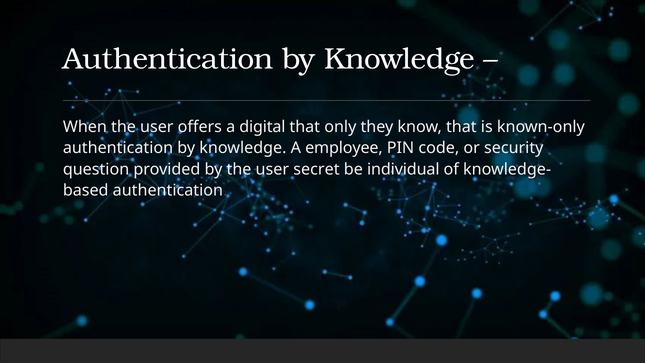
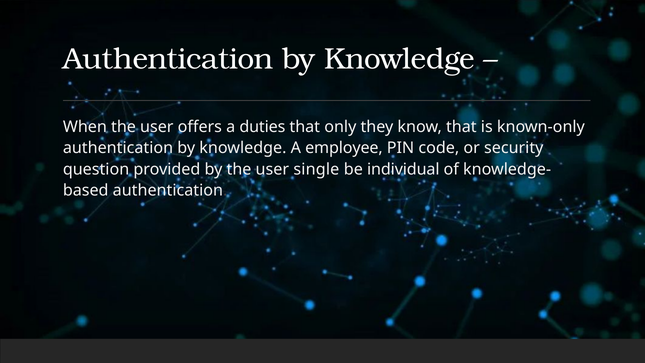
digital: digital -> duties
secret: secret -> single
